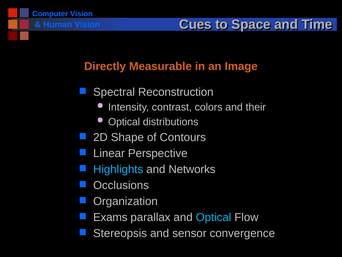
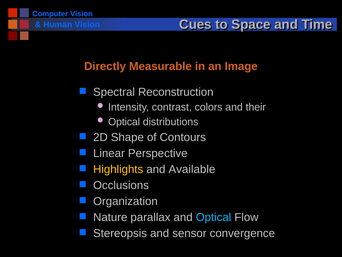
Highlights colour: light blue -> yellow
Networks: Networks -> Available
Exams: Exams -> Nature
